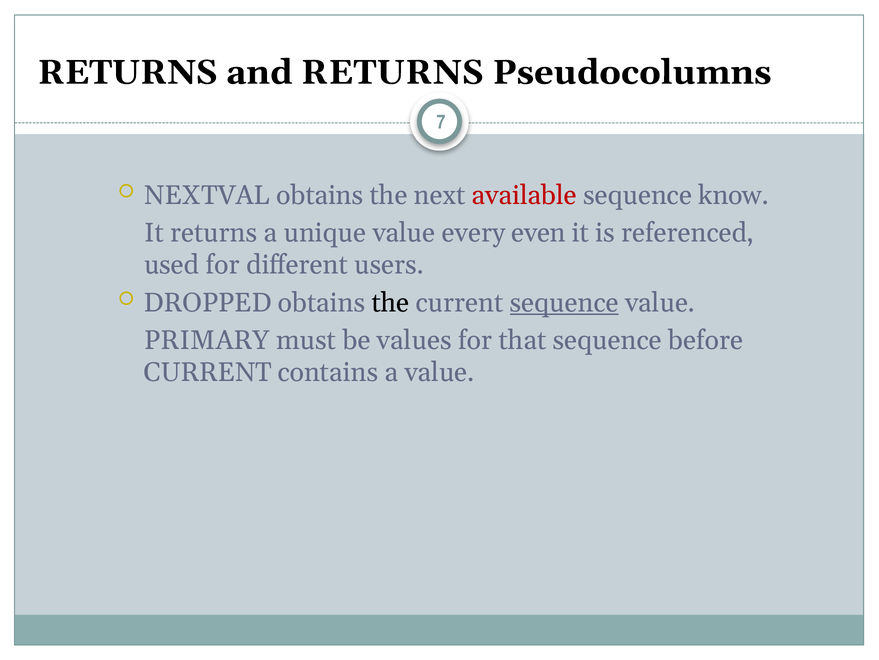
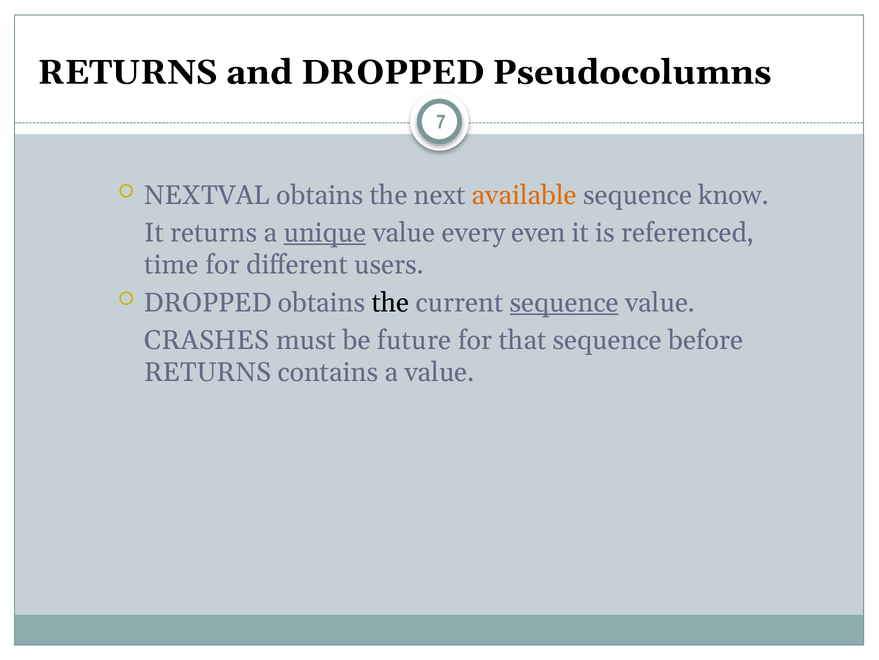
and RETURNS: RETURNS -> DROPPED
available colour: red -> orange
unique underline: none -> present
used: used -> time
PRIMARY: PRIMARY -> CRASHES
values: values -> future
CURRENT at (208, 372): CURRENT -> RETURNS
